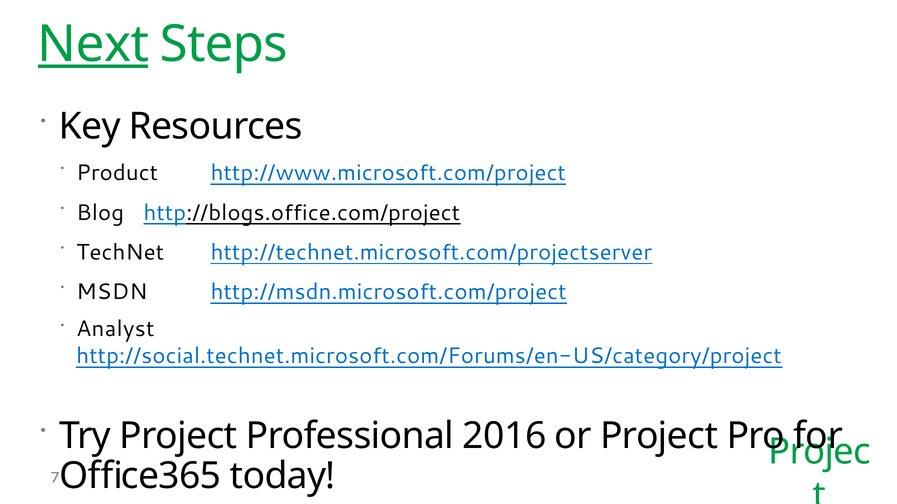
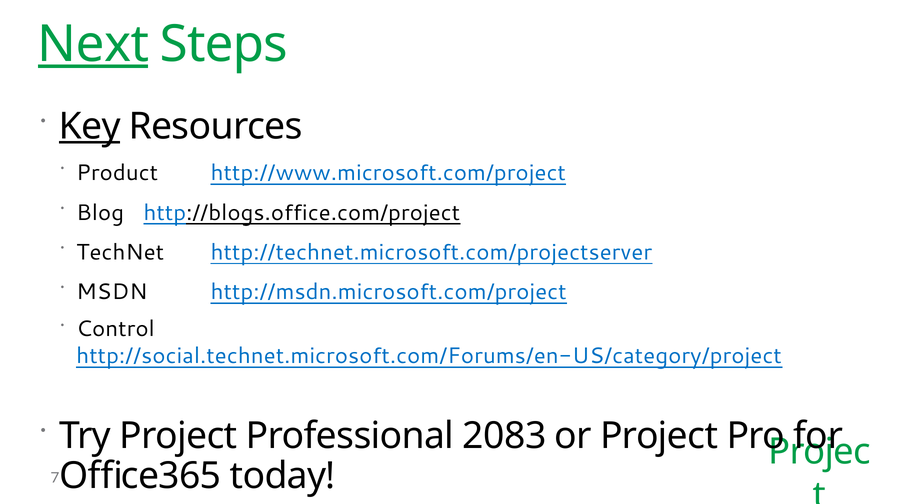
Key underline: none -> present
Analyst: Analyst -> Control
2016: 2016 -> 2083
